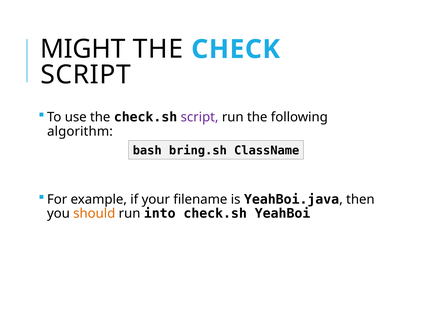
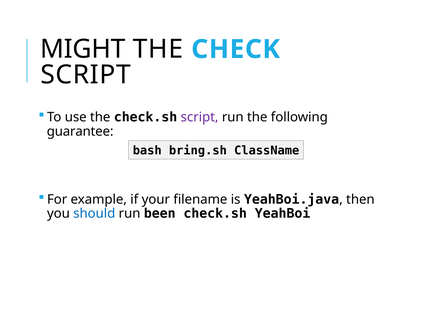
algorithm: algorithm -> guarantee
should colour: orange -> blue
into: into -> been
